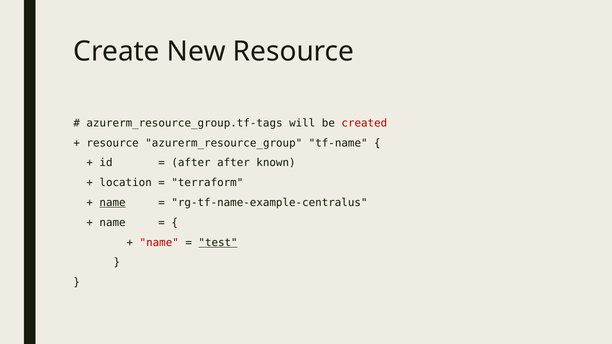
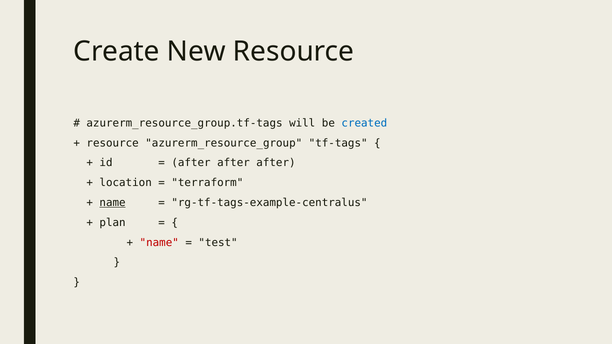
created colour: red -> blue
tf-name: tf-name -> tf-tags
known at (276, 163): known -> after
rg-tf-name-example-centralus: rg-tf-name-example-centralus -> rg-tf-tags-example-centralus
name at (113, 223): name -> plan
test underline: present -> none
